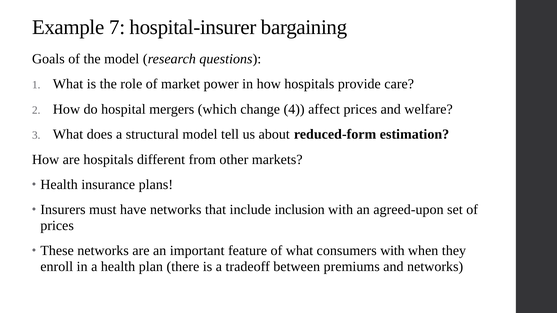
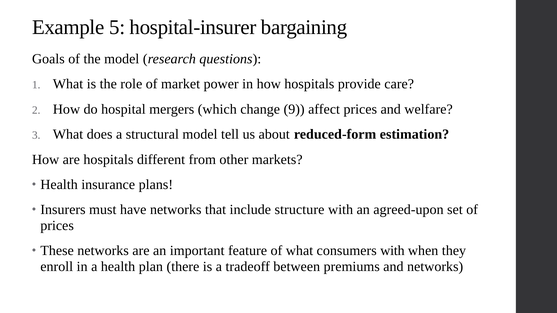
7: 7 -> 5
4: 4 -> 9
inclusion: inclusion -> structure
